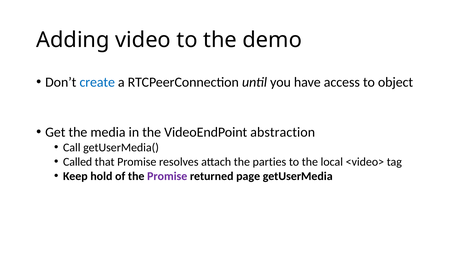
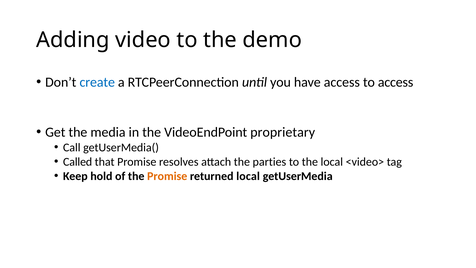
to object: object -> access
abstraction: abstraction -> proprietary
Promise at (167, 176) colour: purple -> orange
returned page: page -> local
